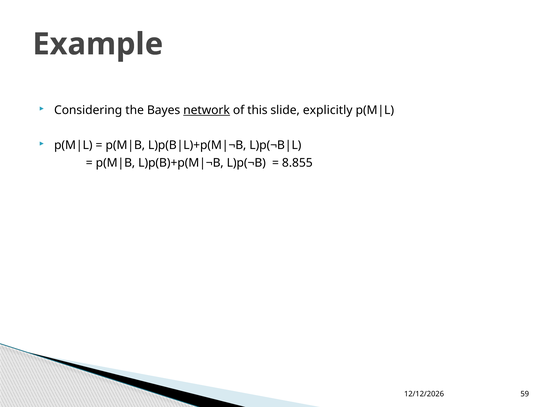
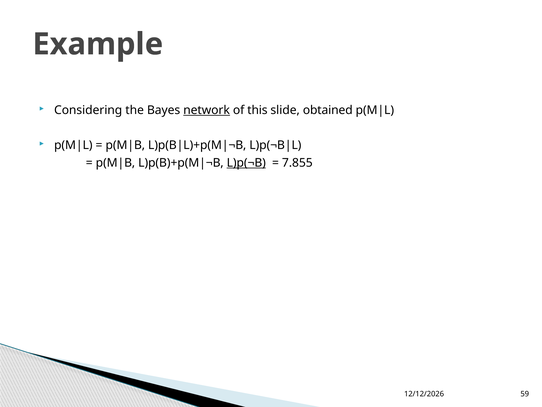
explicitly: explicitly -> obtained
L)p(¬B underline: none -> present
8.855: 8.855 -> 7.855
